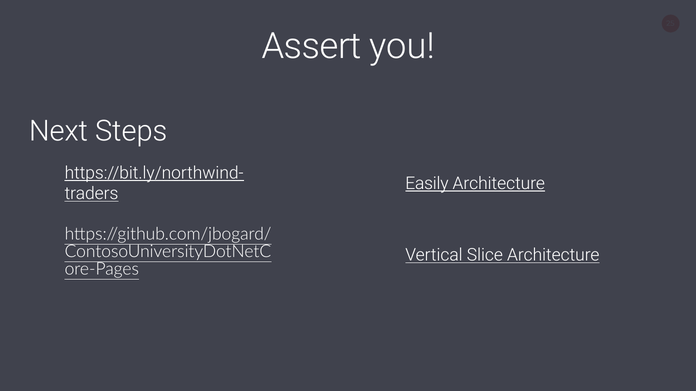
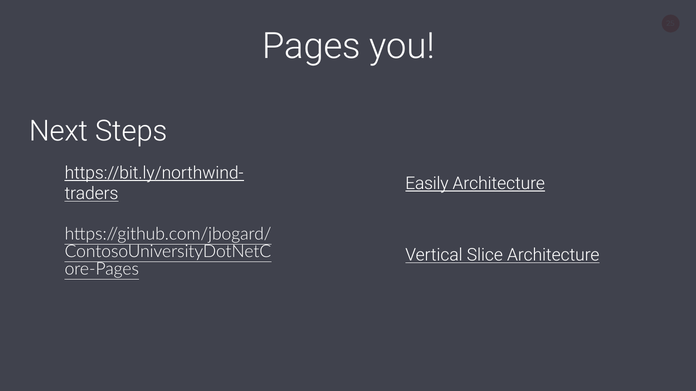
Assert: Assert -> Pages
